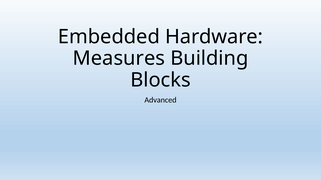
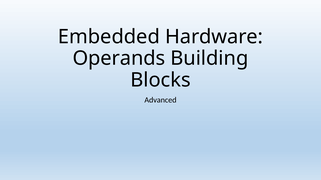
Measures: Measures -> Operands
